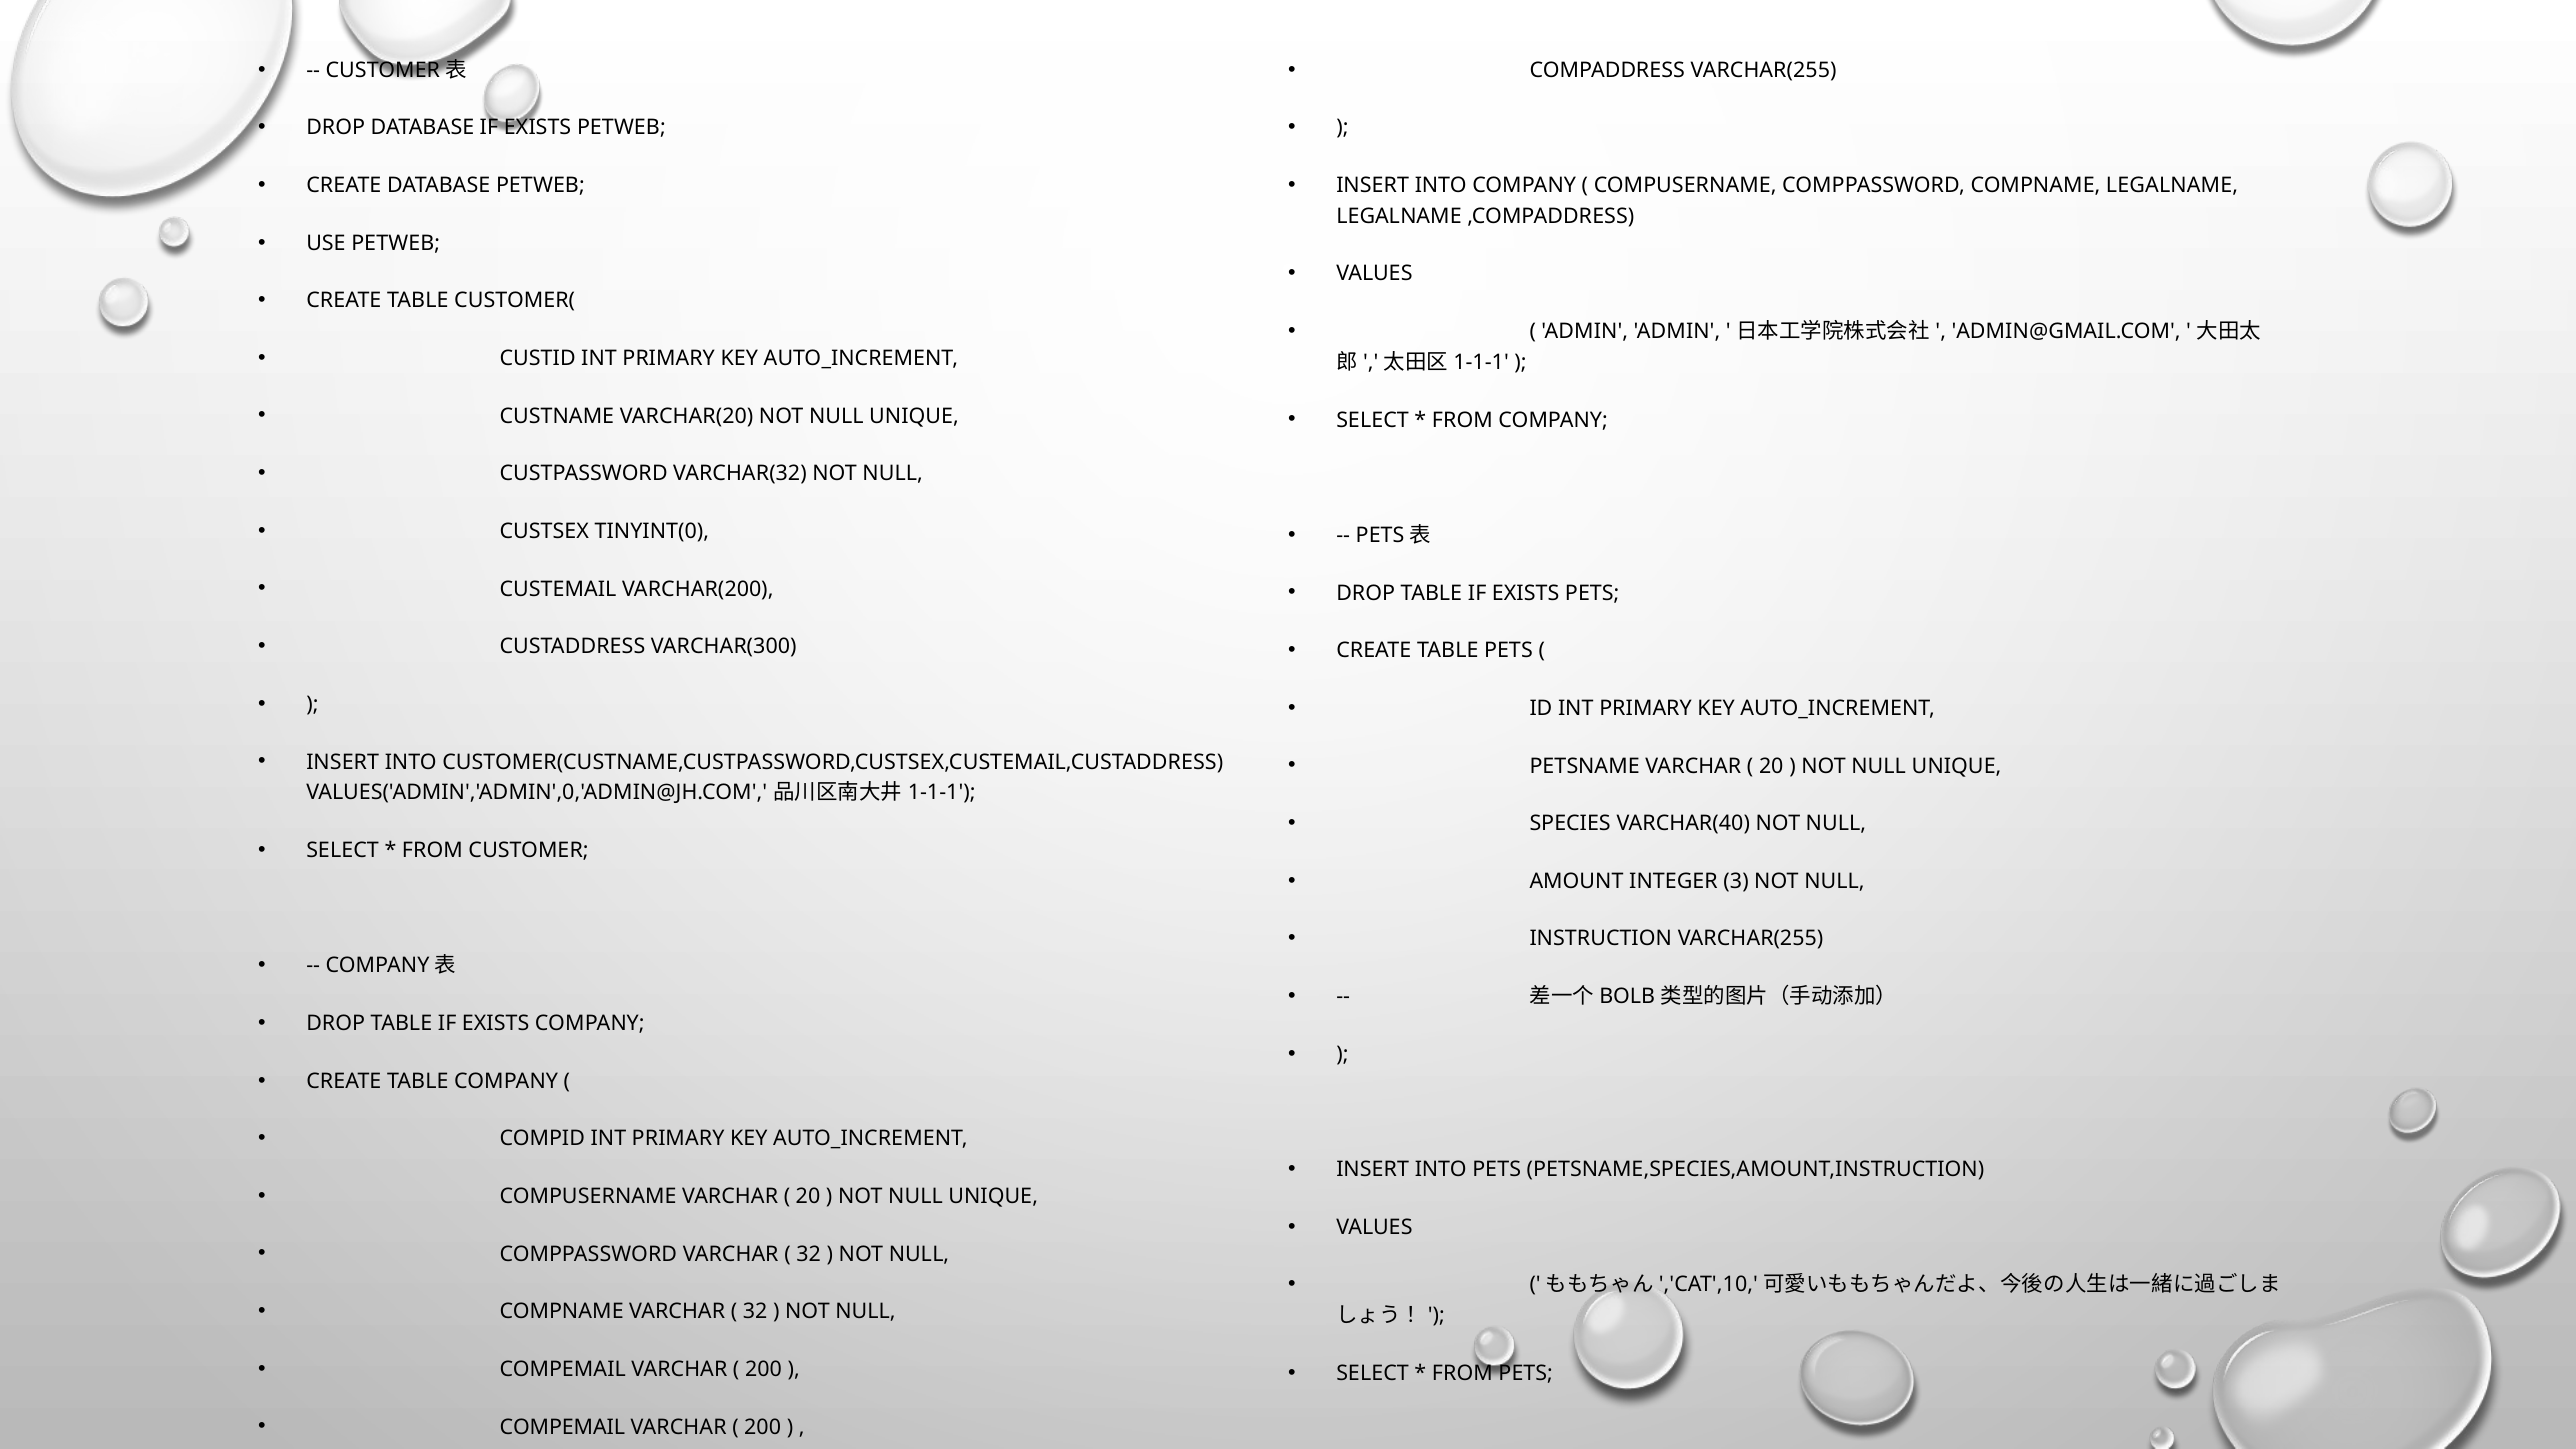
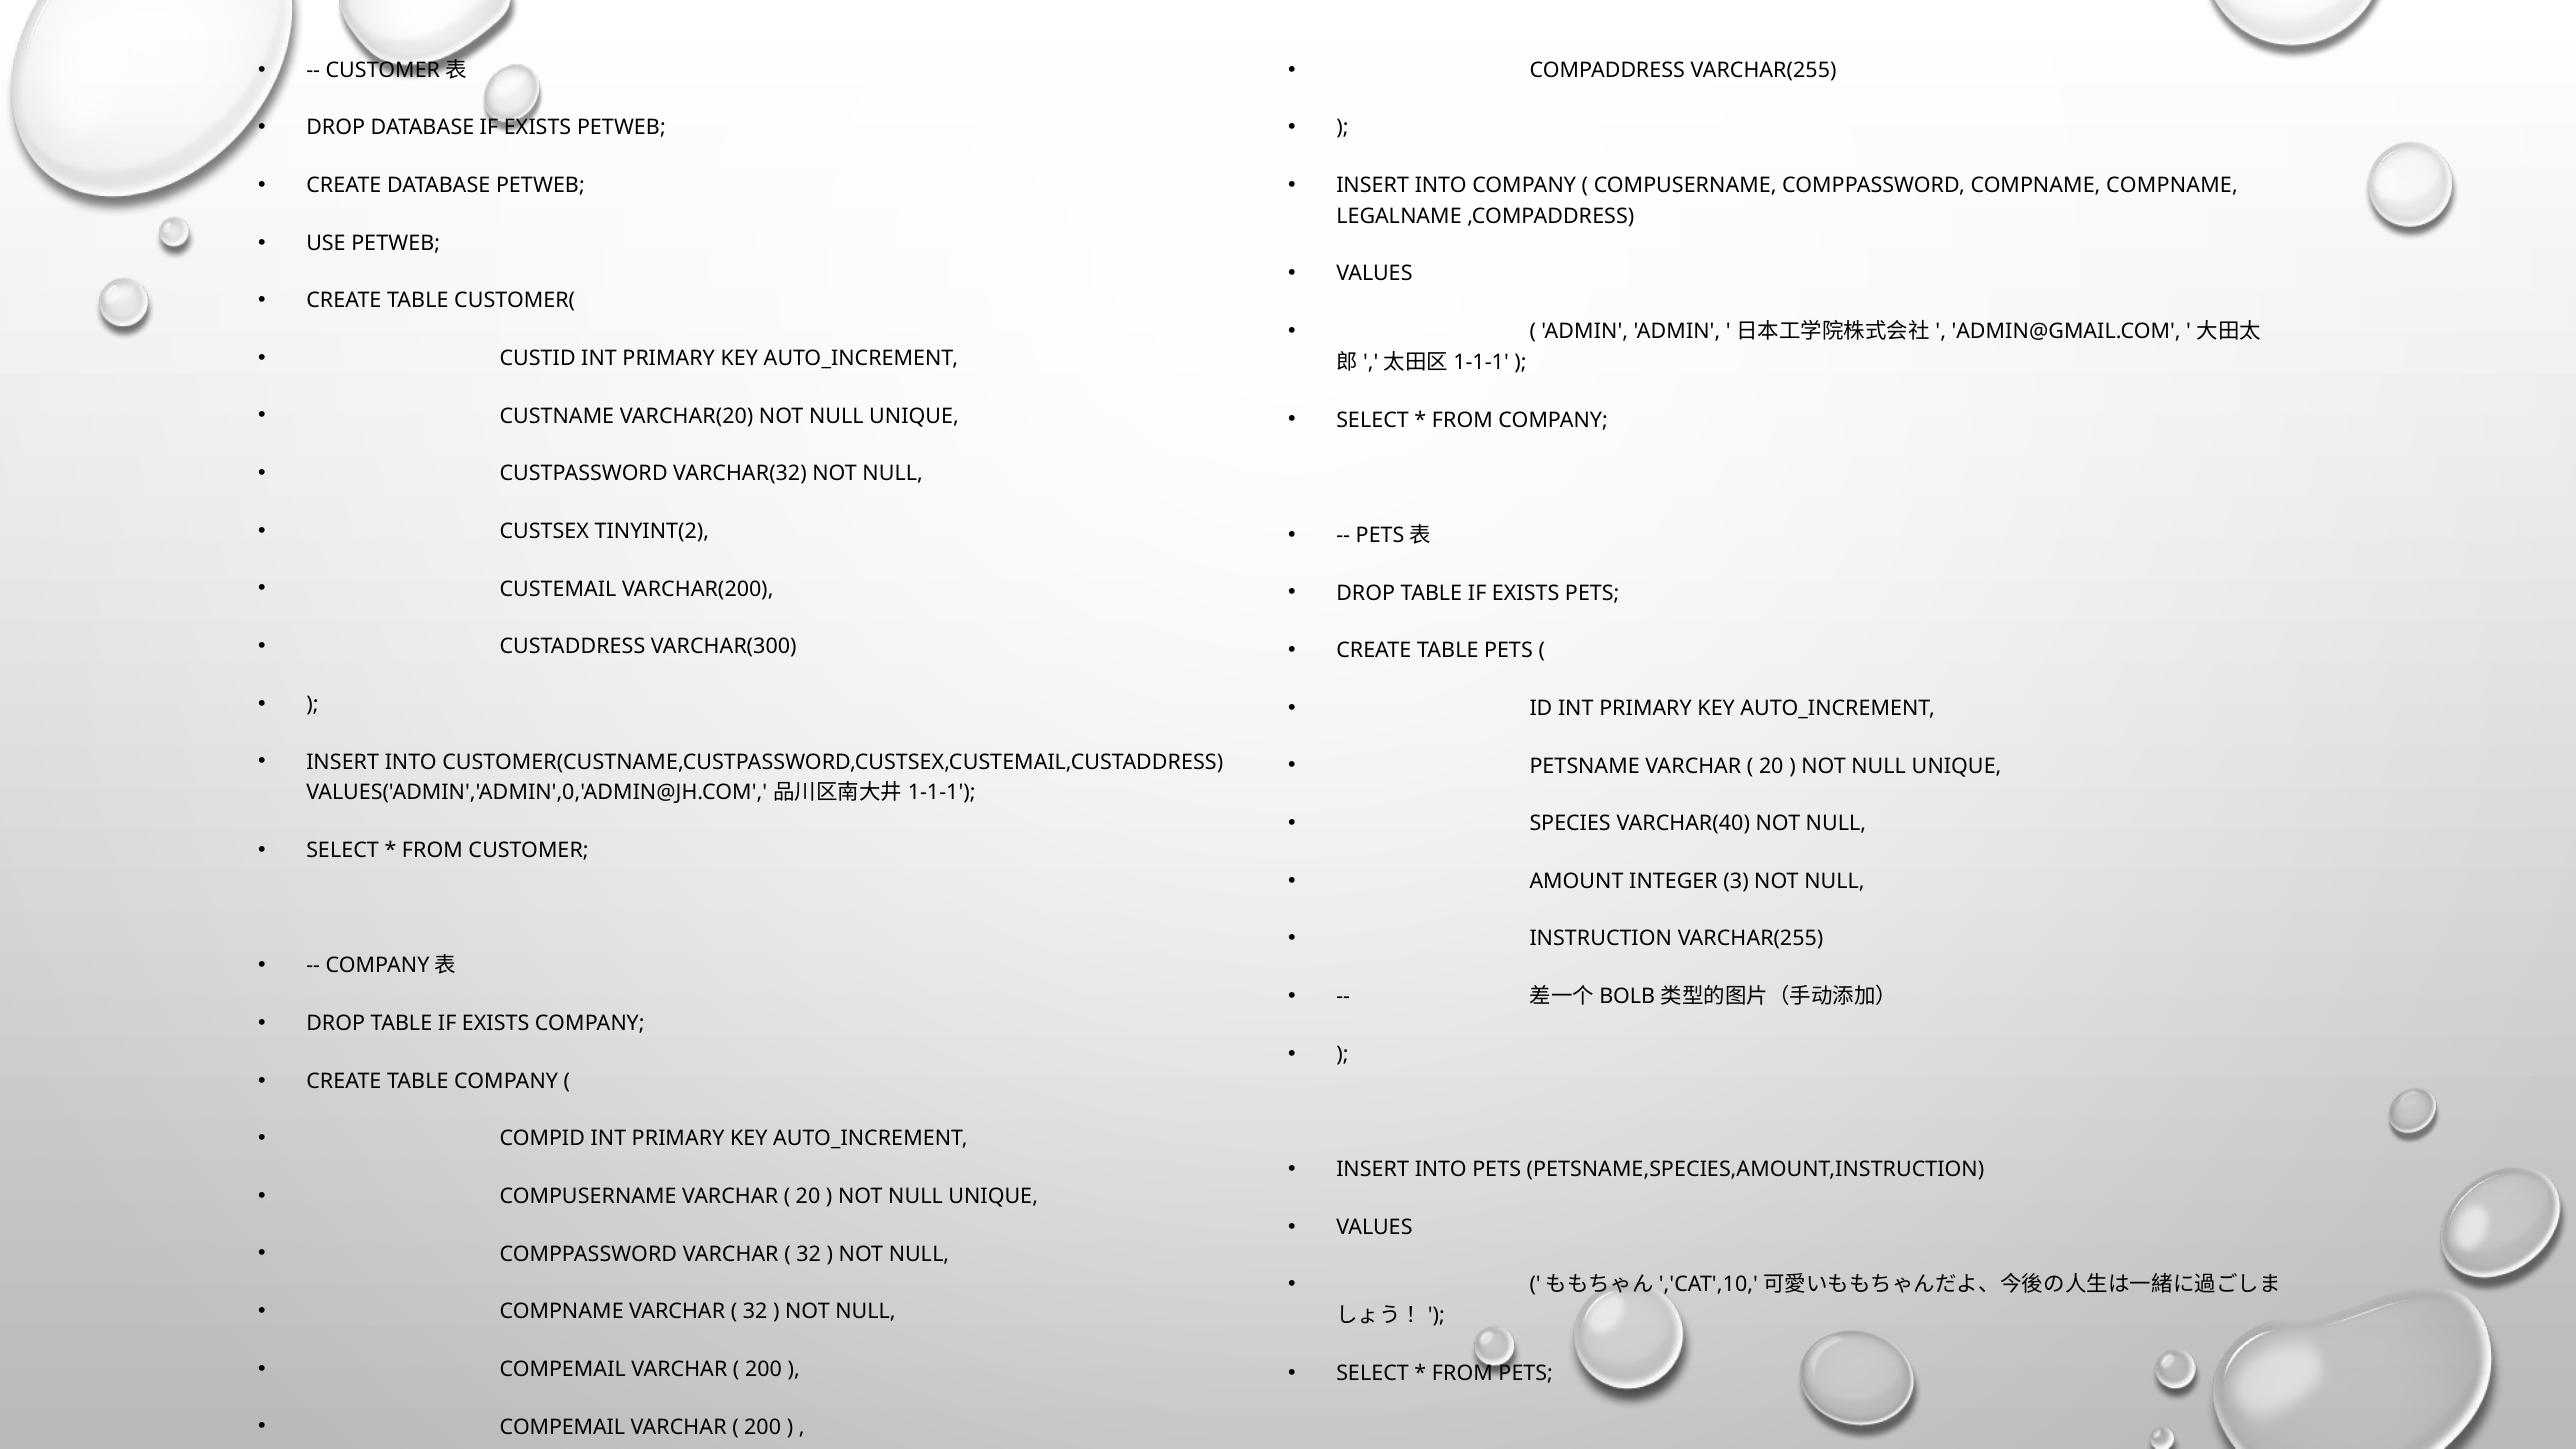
COMPNAME LEGALNAME: LEGALNAME -> COMPNAME
TINYINT(0: TINYINT(0 -> TINYINT(2
